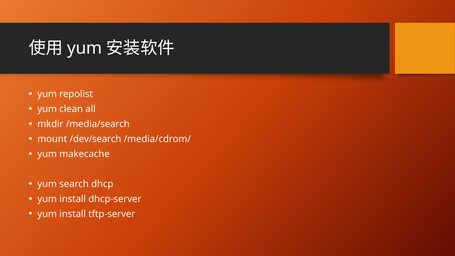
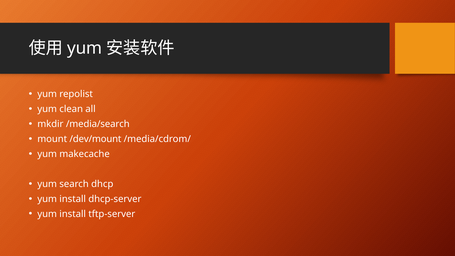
/dev/search: /dev/search -> /dev/mount
